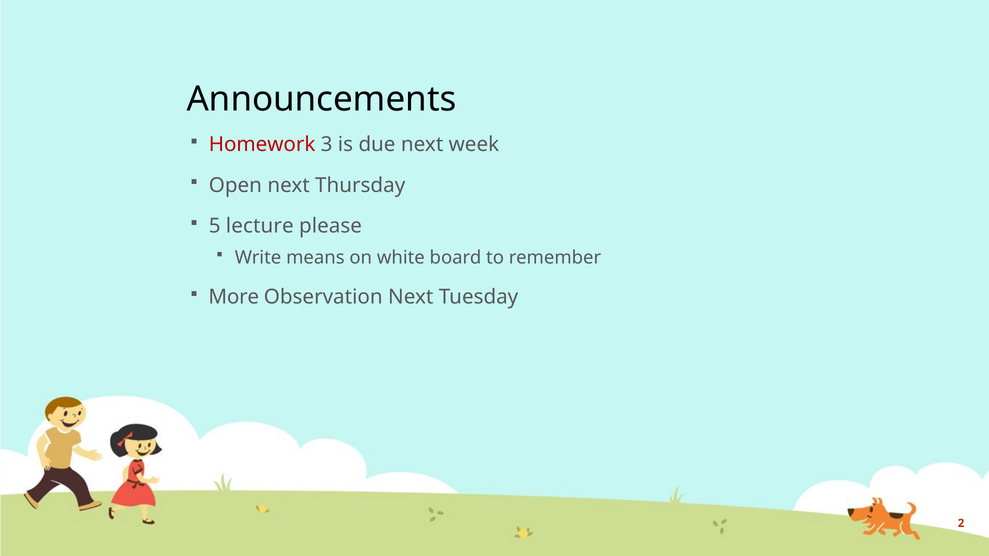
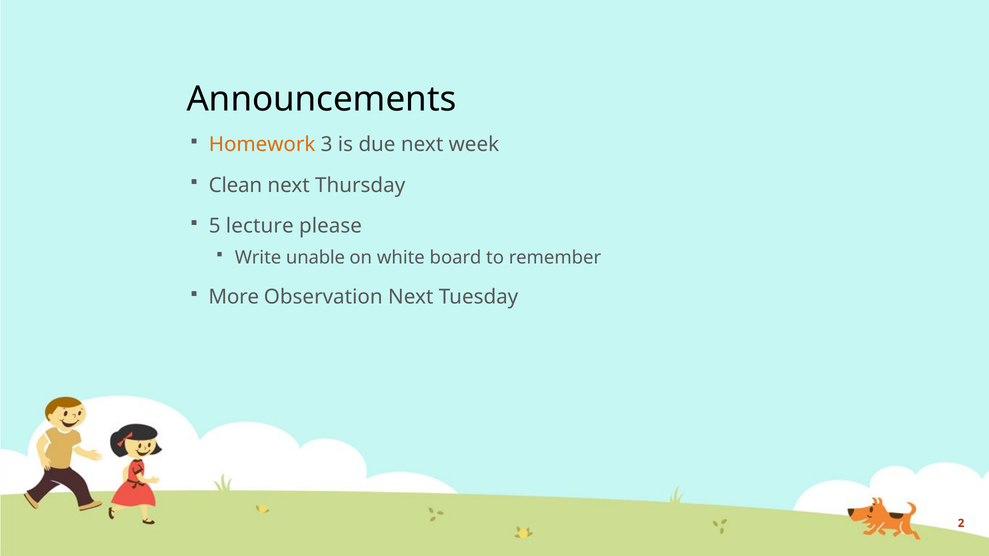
Homework colour: red -> orange
Open: Open -> Clean
means: means -> unable
